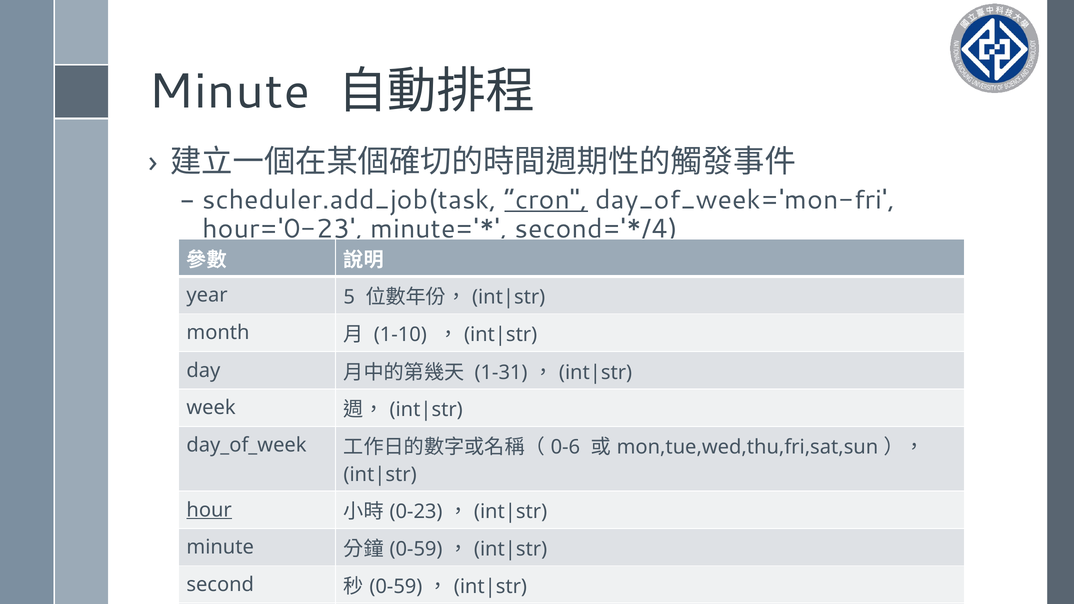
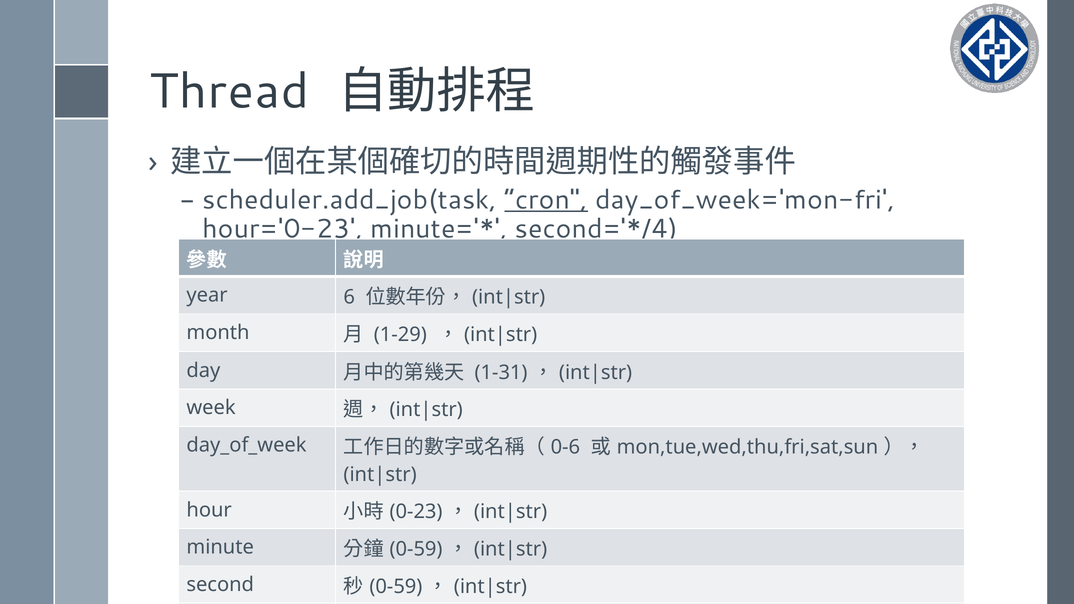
Minute at (229, 91): Minute -> Thread
5: 5 -> 6
1-10: 1-10 -> 1-29
hour underline: present -> none
